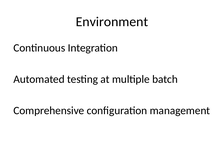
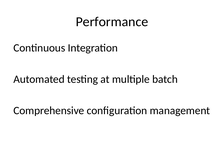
Environment: Environment -> Performance
